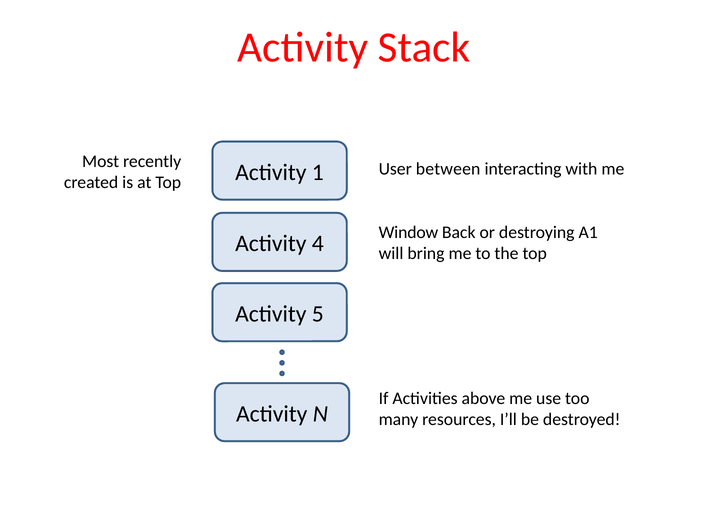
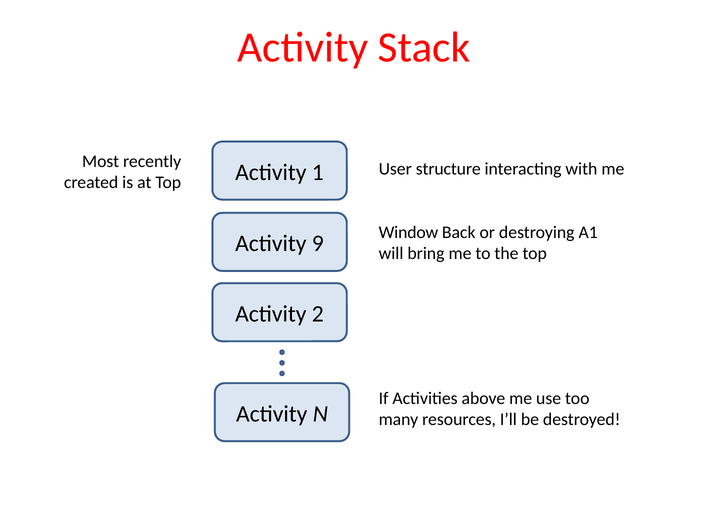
between: between -> structure
4: 4 -> 9
5: 5 -> 2
